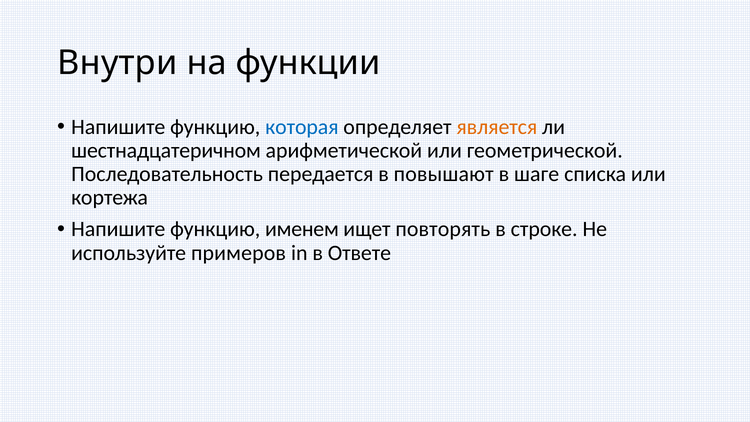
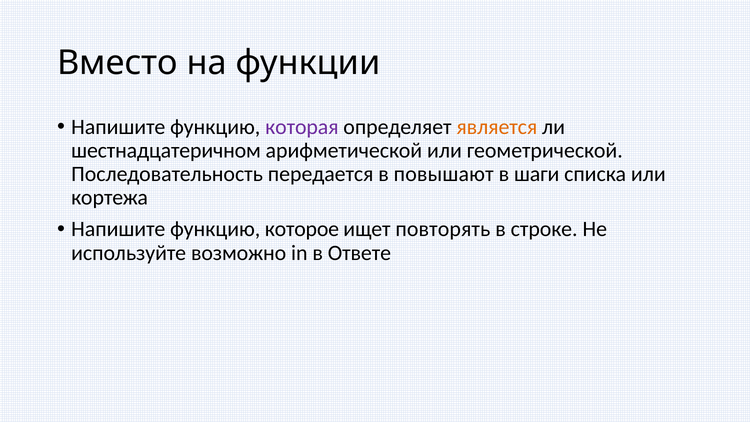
Внутри: Внутри -> Вместо
которая colour: blue -> purple
шаге: шаге -> шаги
именем: именем -> которое
примеров: примеров -> возможно
